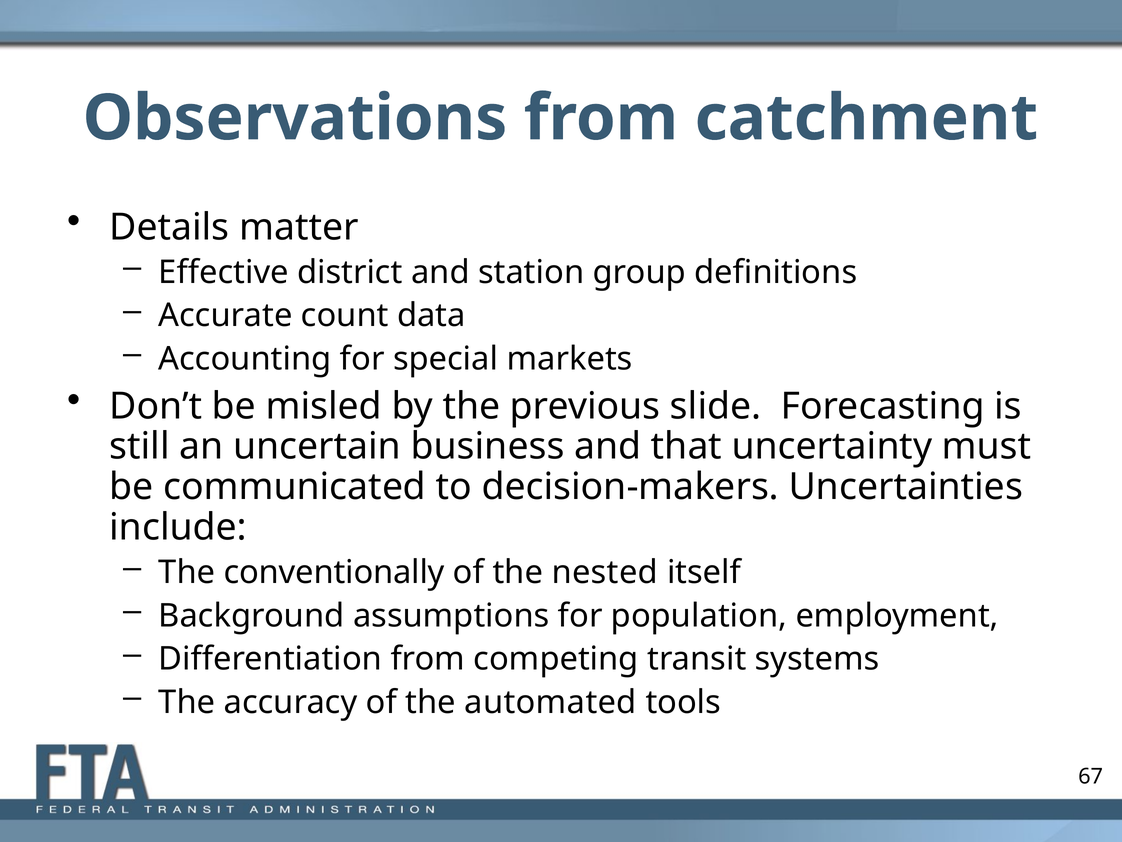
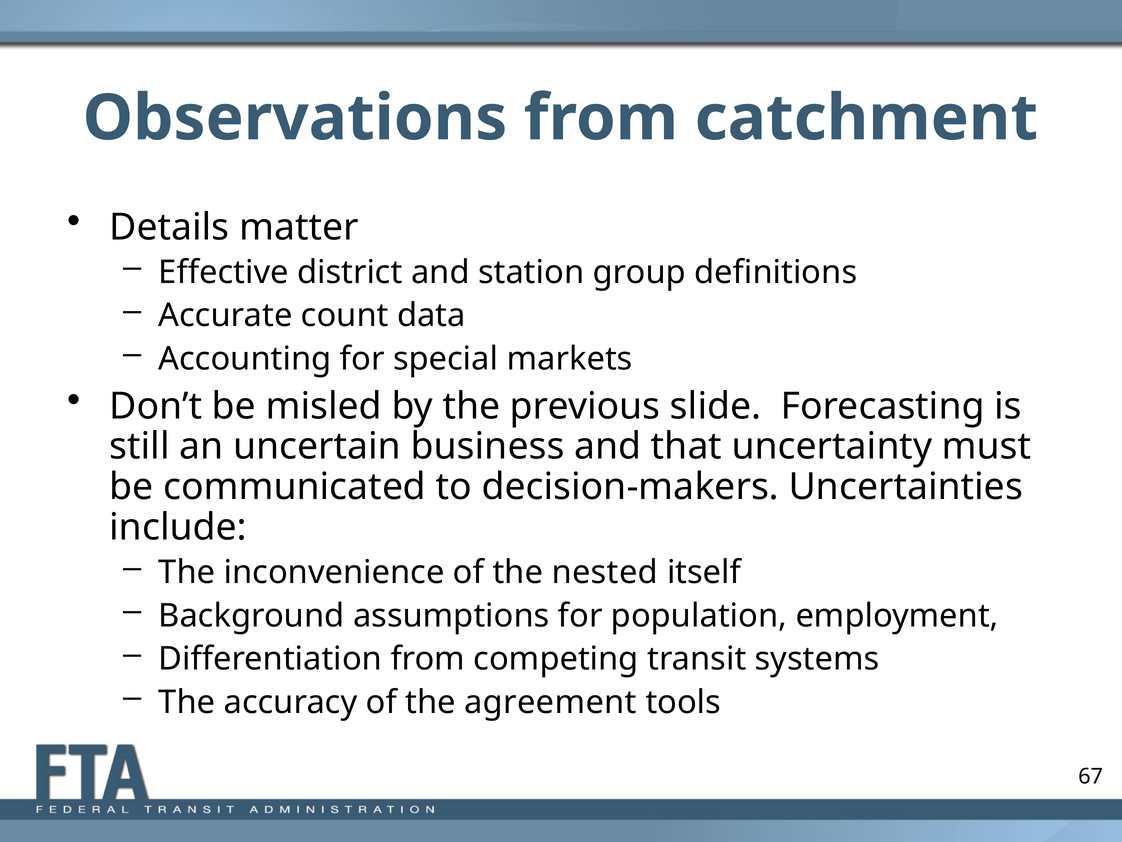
conventionally: conventionally -> inconvenience
automated: automated -> agreement
